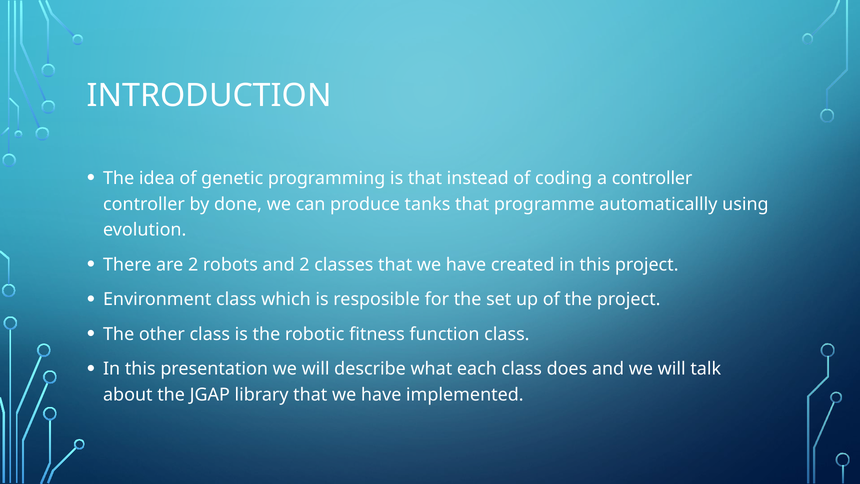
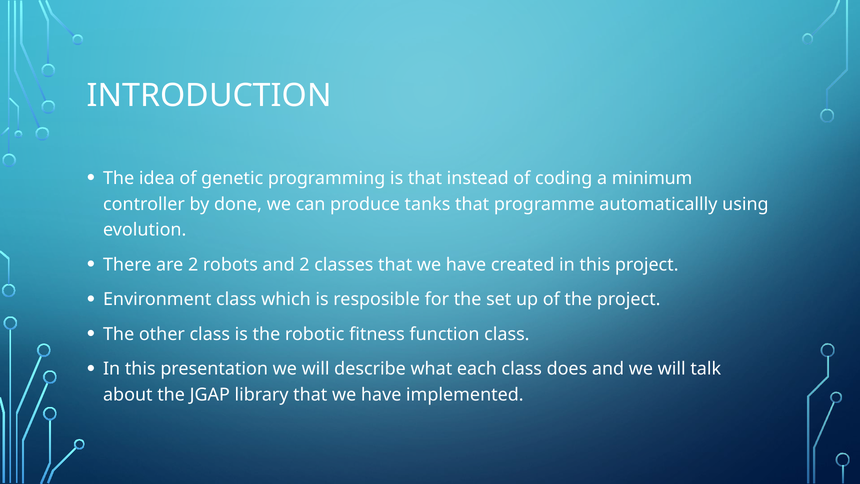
a controller: controller -> minimum
